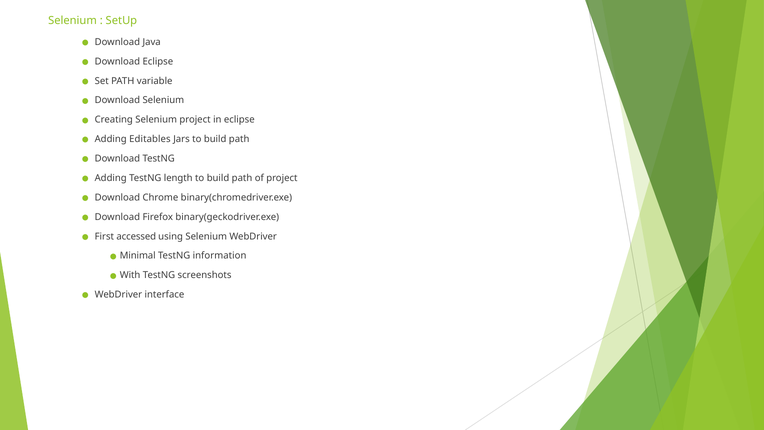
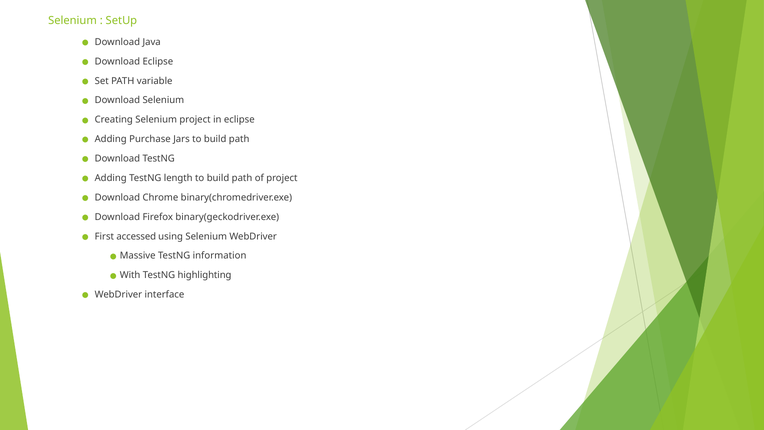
Editables: Editables -> Purchase
Minimal: Minimal -> Massive
screenshots: screenshots -> highlighting
